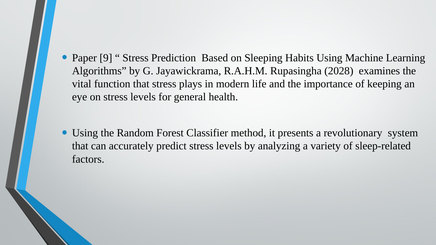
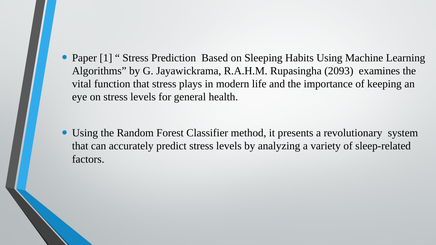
9: 9 -> 1
2028: 2028 -> 2093
